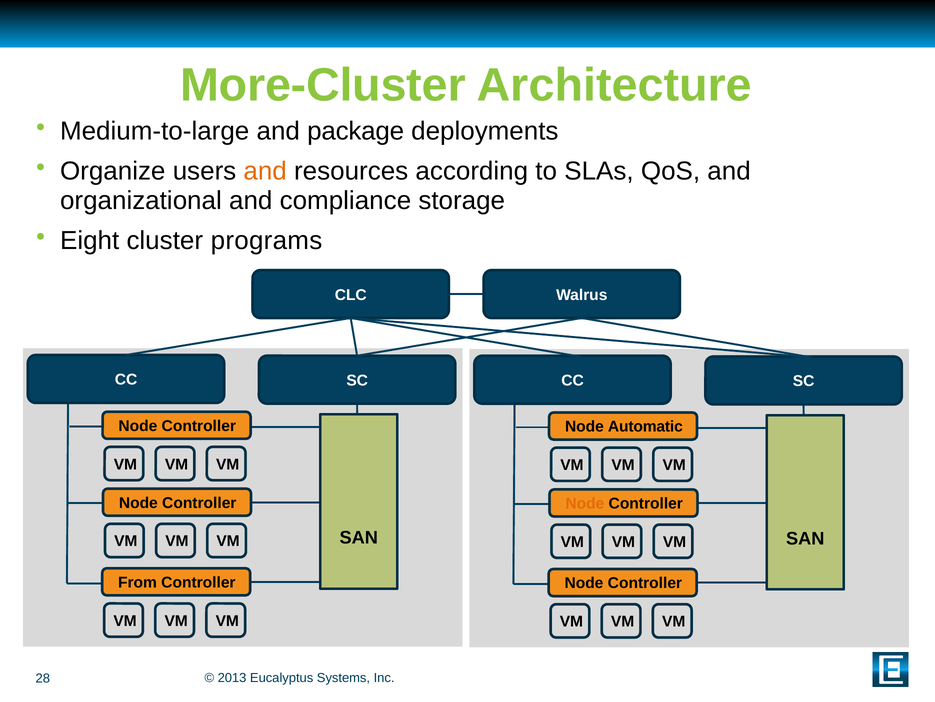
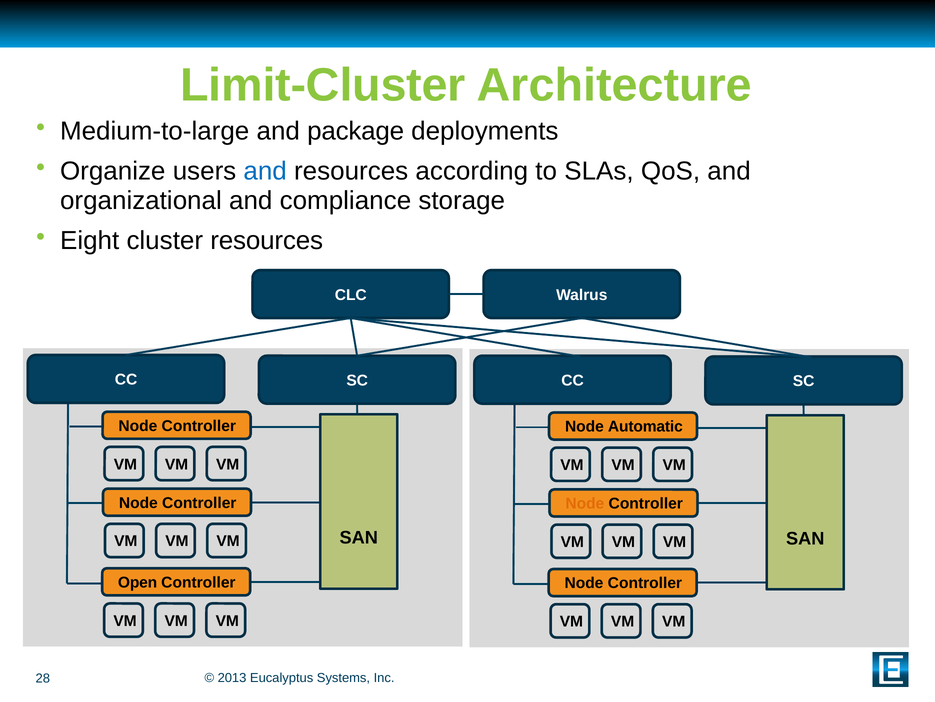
More-Cluster: More-Cluster -> Limit-Cluster
and at (265, 171) colour: orange -> blue
cluster programs: programs -> resources
From: From -> Open
